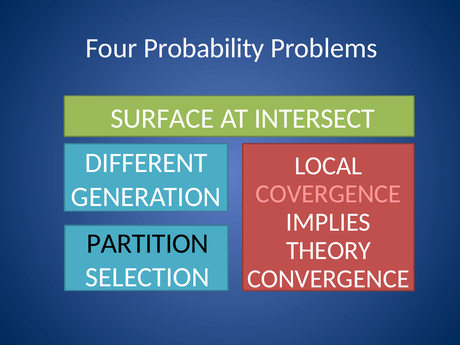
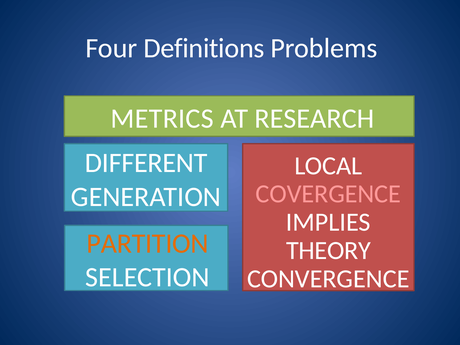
Probability: Probability -> Definitions
SURFACE: SURFACE -> METRICS
INTERSECT: INTERSECT -> RESEARCH
PARTITION colour: black -> orange
